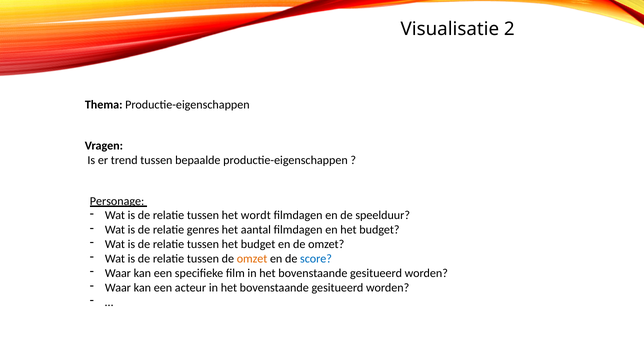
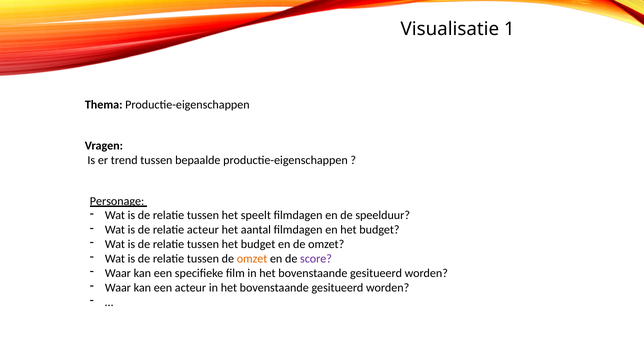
2: 2 -> 1
wordt: wordt -> speelt
relatie genres: genres -> acteur
score colour: blue -> purple
